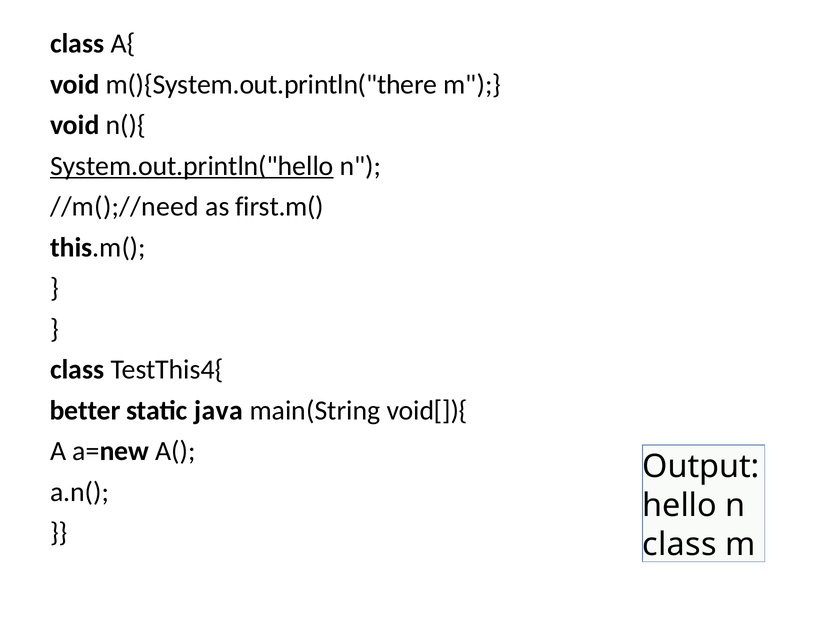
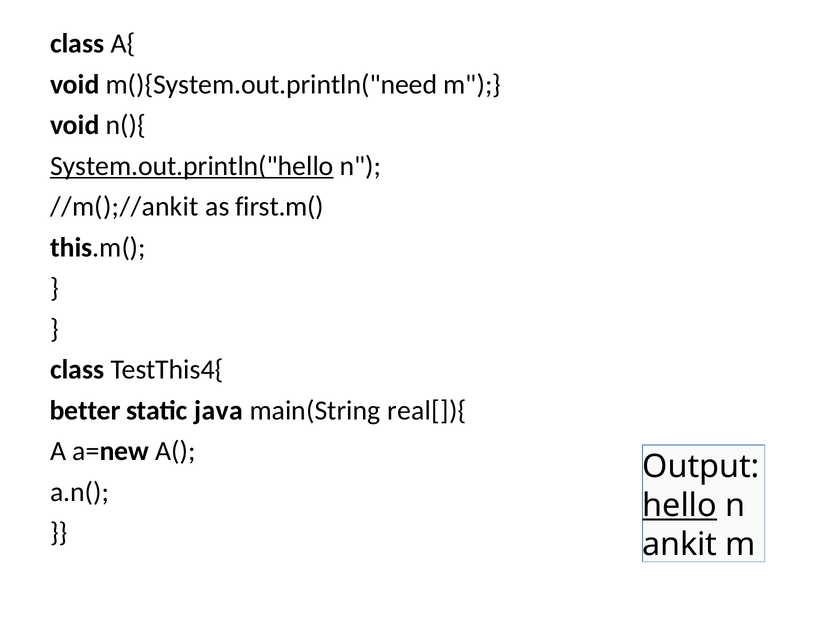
m(){System.out.println("there: m(){System.out.println("there -> m(){System.out.println("need
//m();//need: //m();//need -> //m();//ankit
void[]){: void[]){ -> real[]){
hello underline: none -> present
class at (680, 545): class -> ankit
